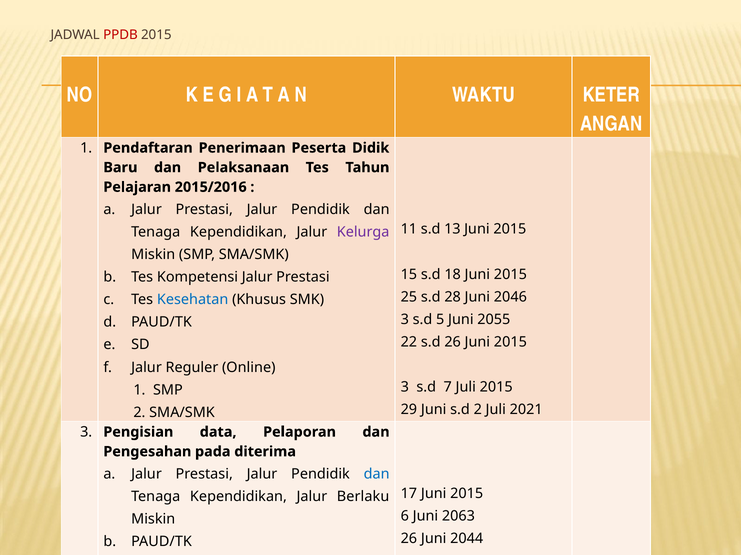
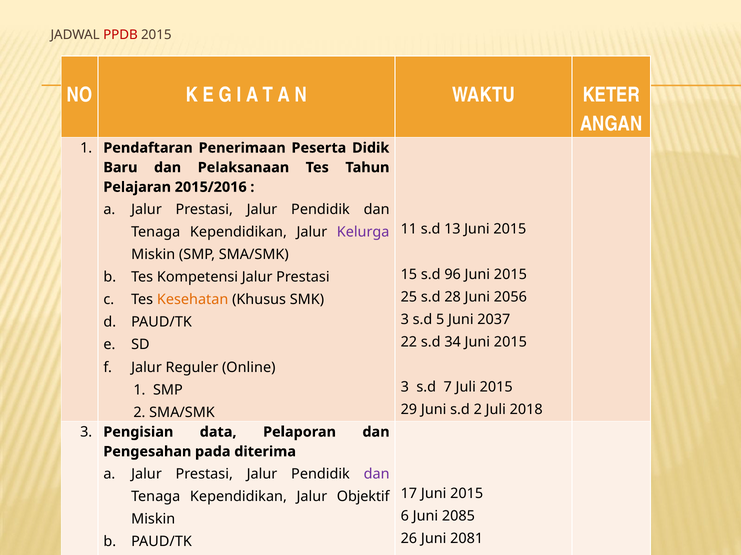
18: 18 -> 96
2046: 2046 -> 2056
Kesehatan colour: blue -> orange
2055: 2055 -> 2037
s.d 26: 26 -> 34
2021: 2021 -> 2018
dan at (377, 475) colour: blue -> purple
Berlaku: Berlaku -> Objektif
2063: 2063 -> 2085
2044: 2044 -> 2081
